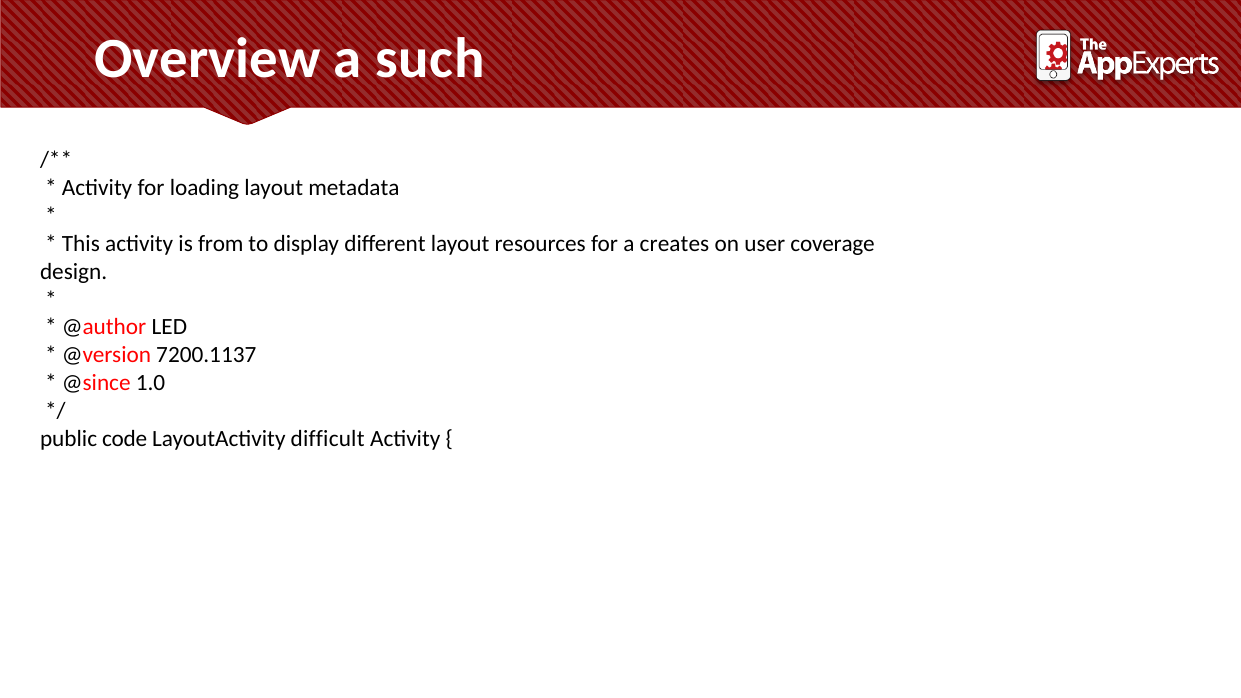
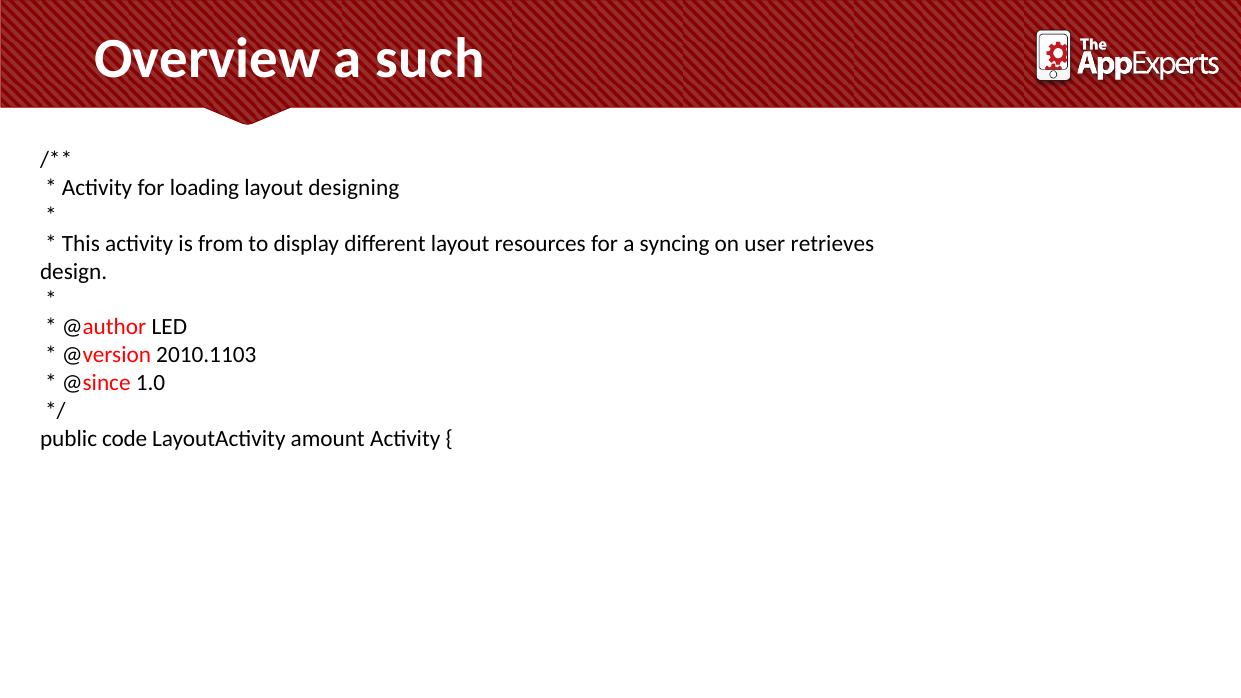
metadata: metadata -> designing
creates: creates -> syncing
coverage: coverage -> retrieves
7200.1137: 7200.1137 -> 2010.1103
difficult: difficult -> amount
